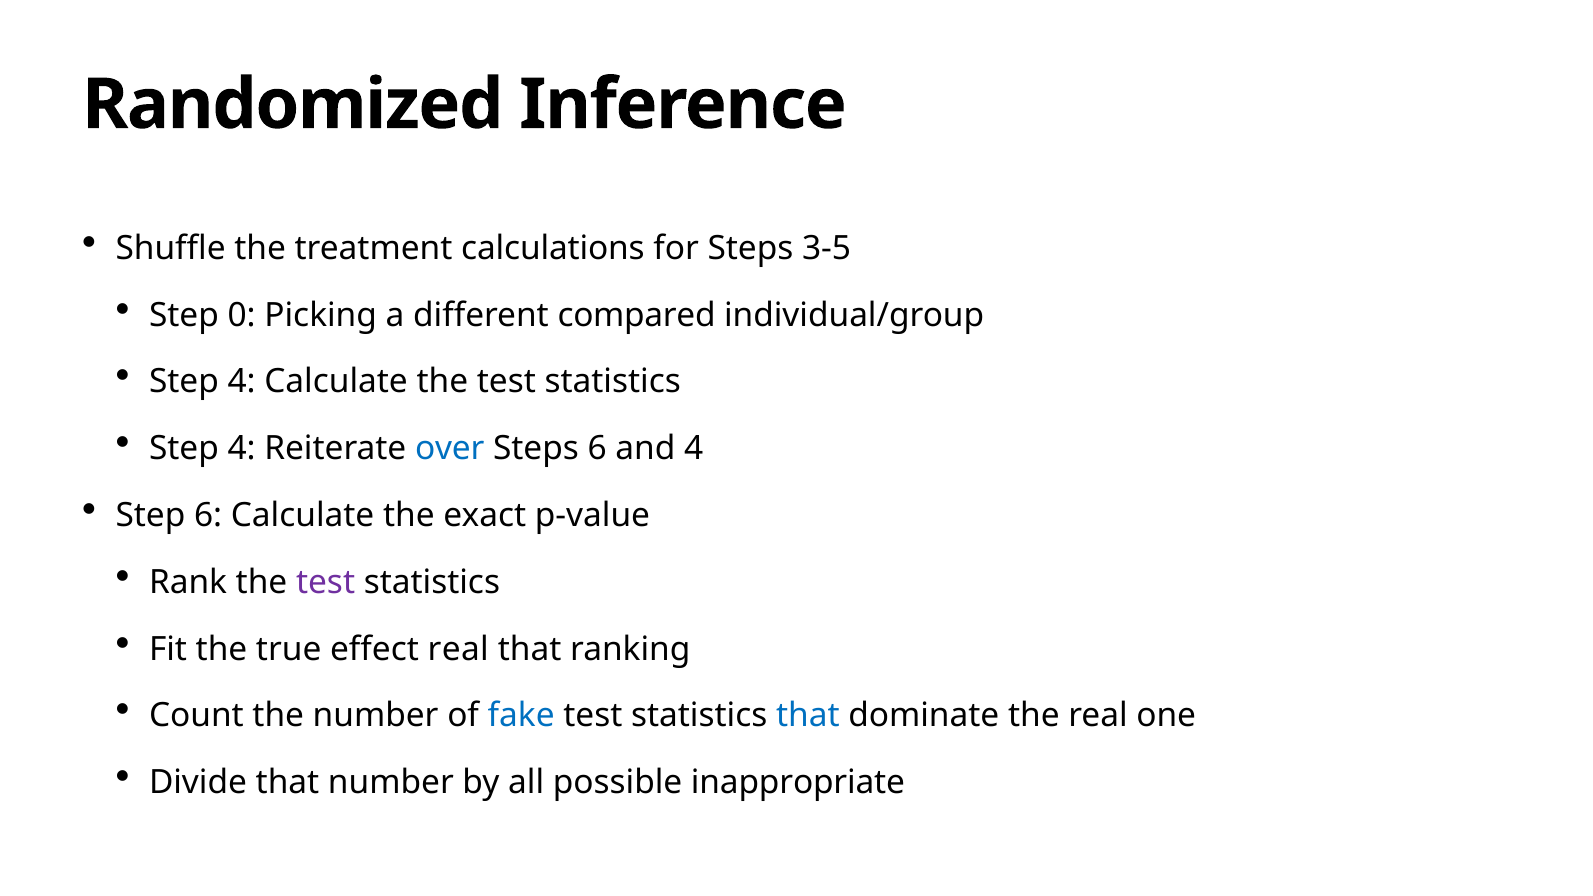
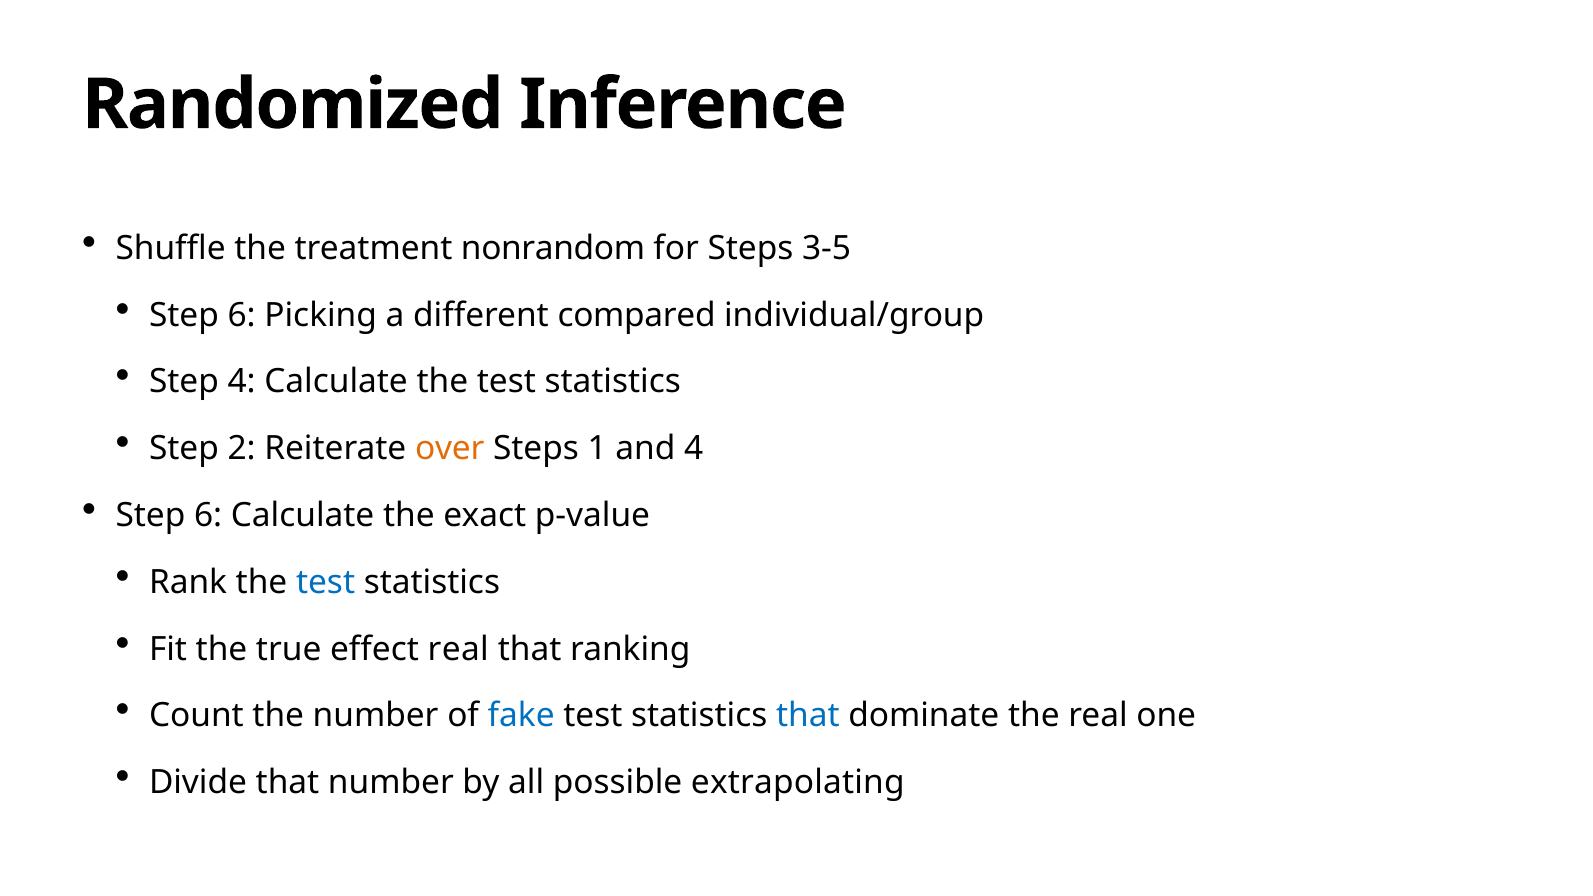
calculations: calculations -> nonrandom
0 at (242, 315): 0 -> 6
4 at (242, 449): 4 -> 2
over colour: blue -> orange
Steps 6: 6 -> 1
test at (326, 582) colour: purple -> blue
inappropriate: inappropriate -> extrapolating
